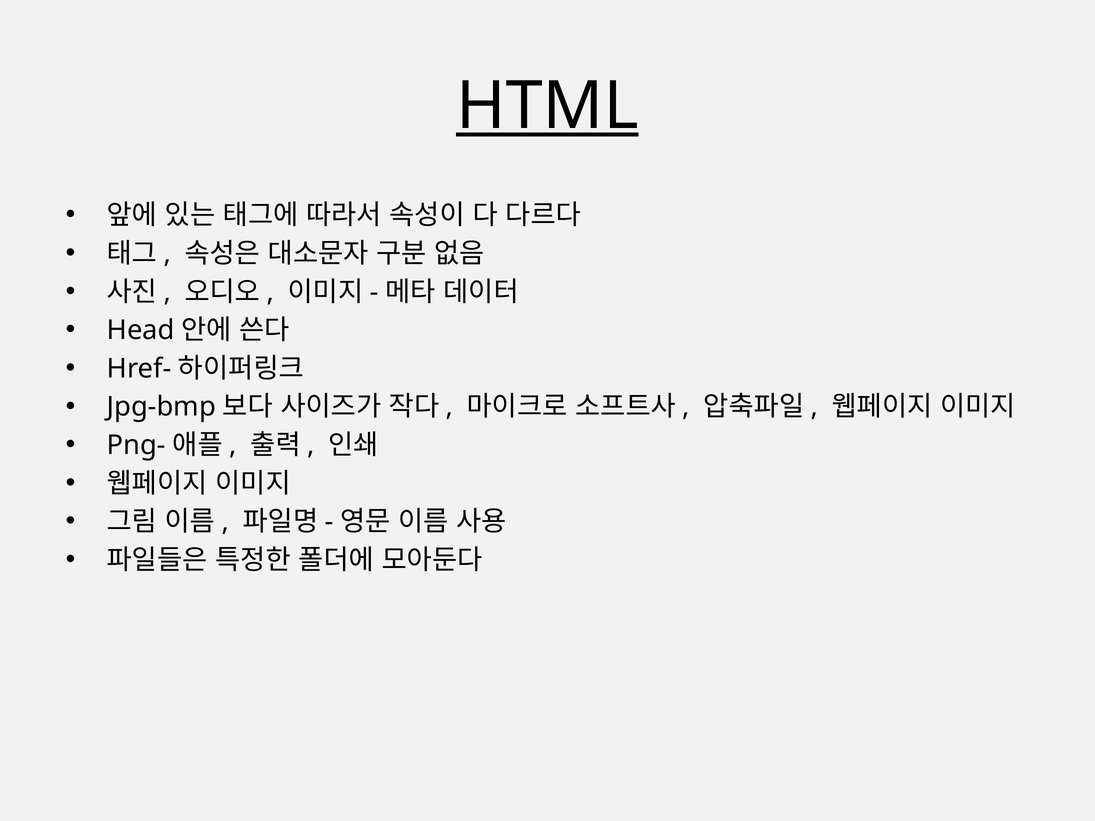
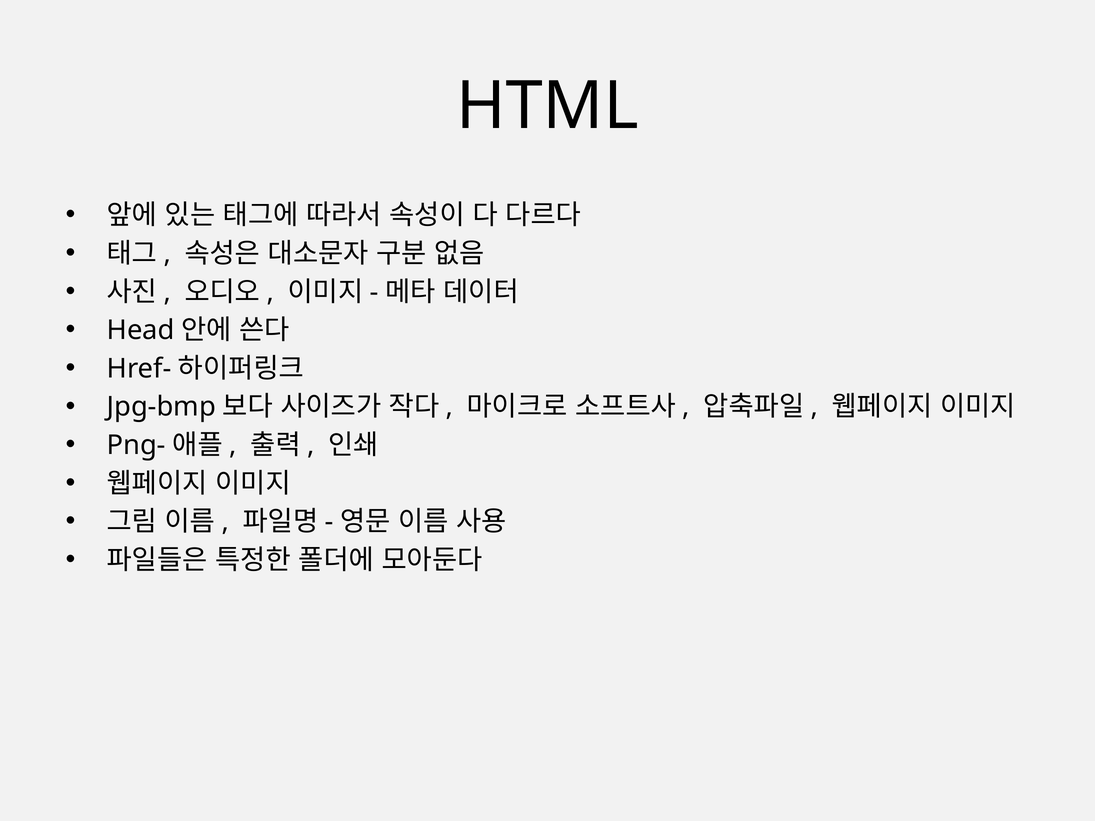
HTML underline: present -> none
